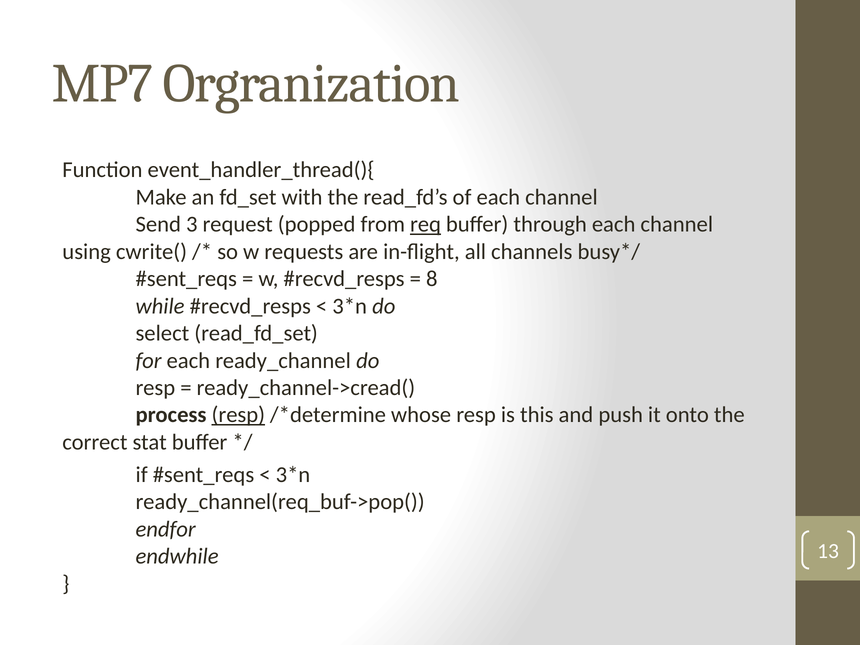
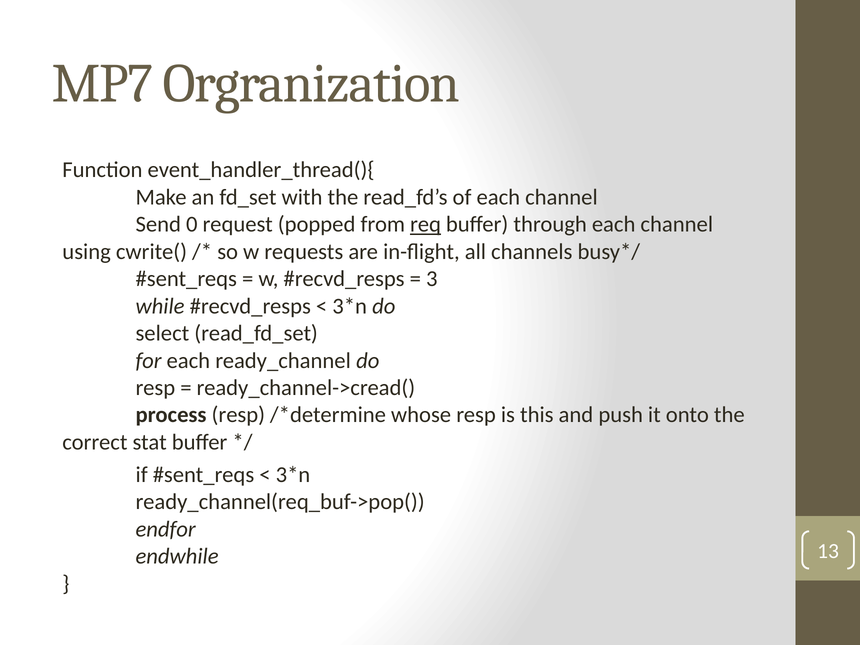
3: 3 -> 0
8: 8 -> 3
resp at (238, 415) underline: present -> none
